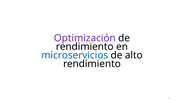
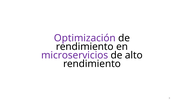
microservicios colour: blue -> purple
